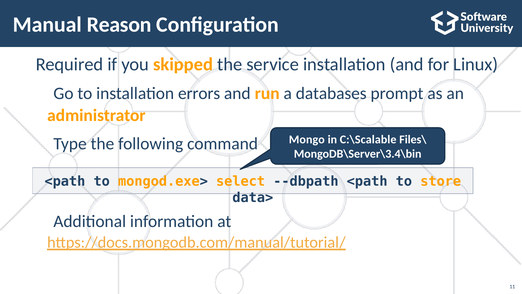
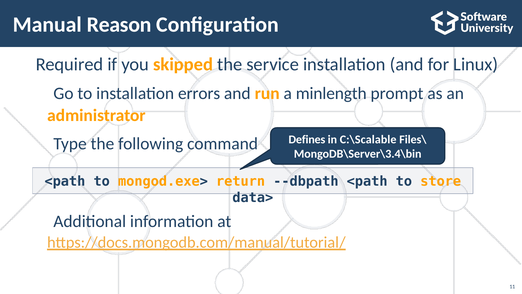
databases: databases -> minlength
Mongo: Mongo -> Defines
select: select -> return
